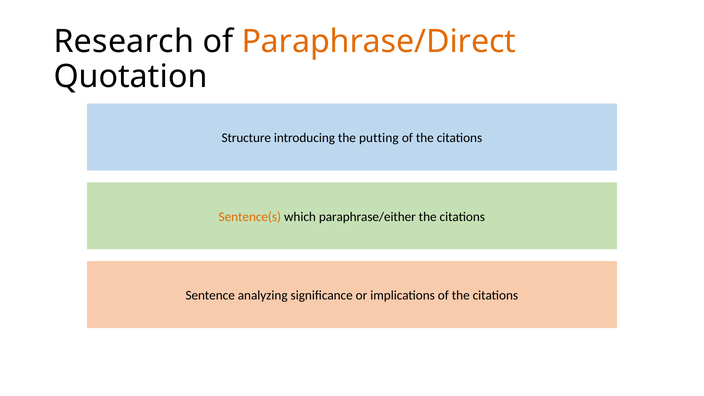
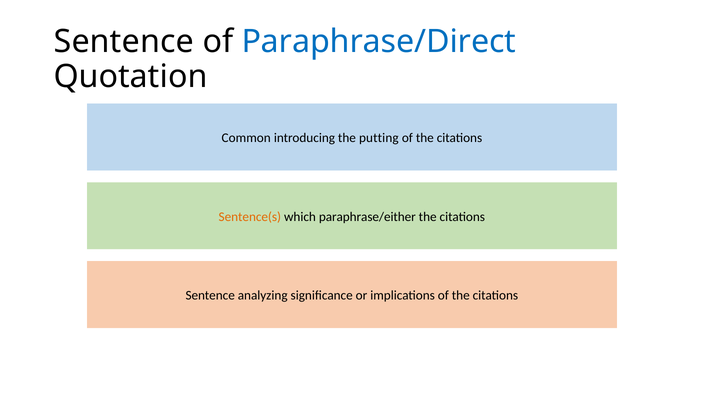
Research at (124, 42): Research -> Sentence
Paraphrase/Direct colour: orange -> blue
Structure: Structure -> Common
